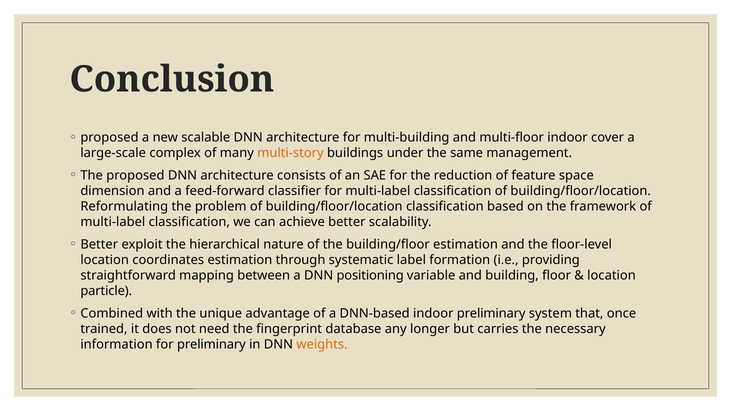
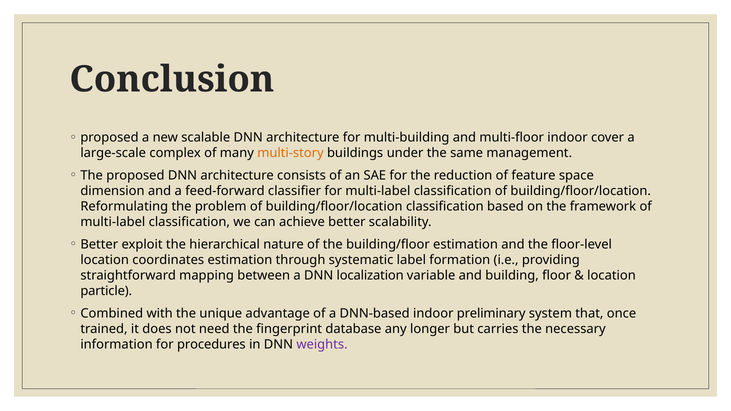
positioning: positioning -> localization
for preliminary: preliminary -> procedures
weights colour: orange -> purple
